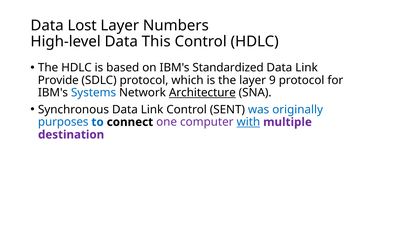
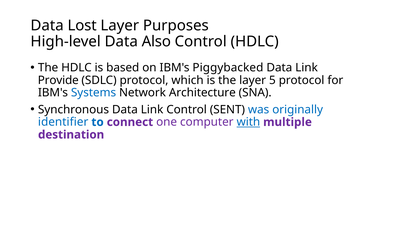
Numbers: Numbers -> Purposes
This: This -> Also
Standardized: Standardized -> Piggybacked
9: 9 -> 5
Architecture underline: present -> none
purposes: purposes -> identifier
connect colour: black -> purple
